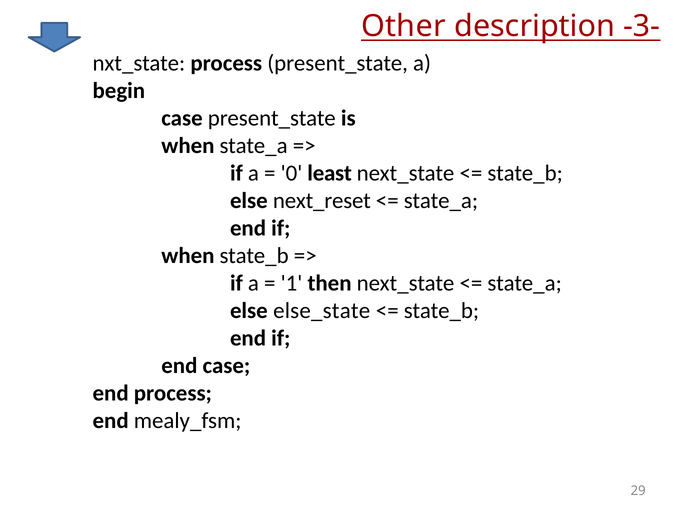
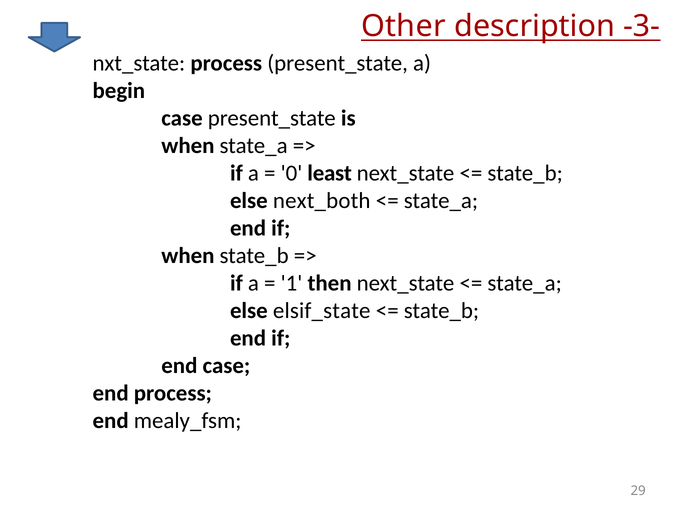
next_reset: next_reset -> next_both
else_state: else_state -> elsif_state
